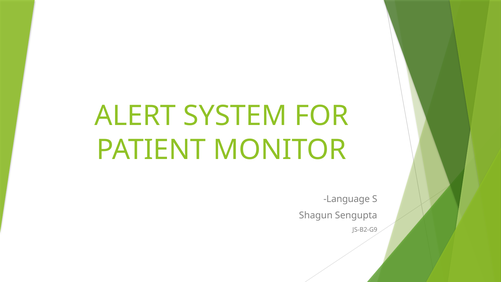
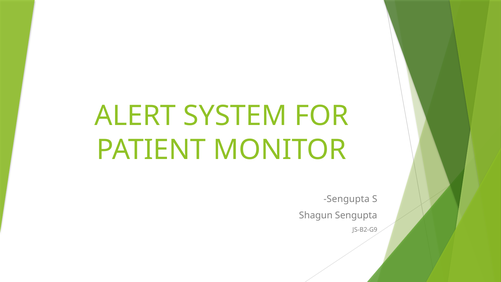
Language at (347, 199): Language -> Sengupta
